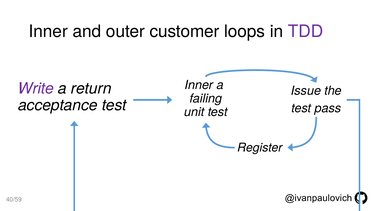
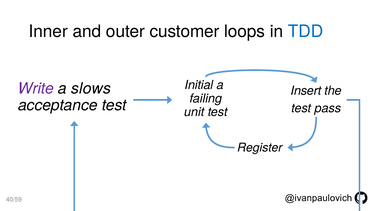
TDD colour: purple -> blue
Inner at (199, 85): Inner -> Initial
return: return -> slows
Issue: Issue -> Insert
